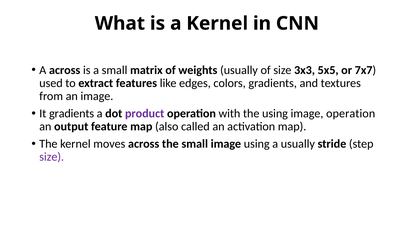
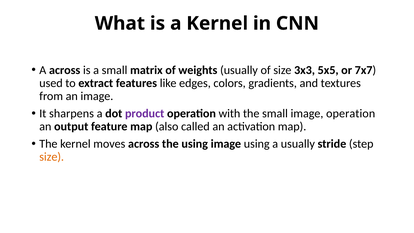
It gradients: gradients -> sharpens
the using: using -> small
the small: small -> using
size at (52, 157) colour: purple -> orange
